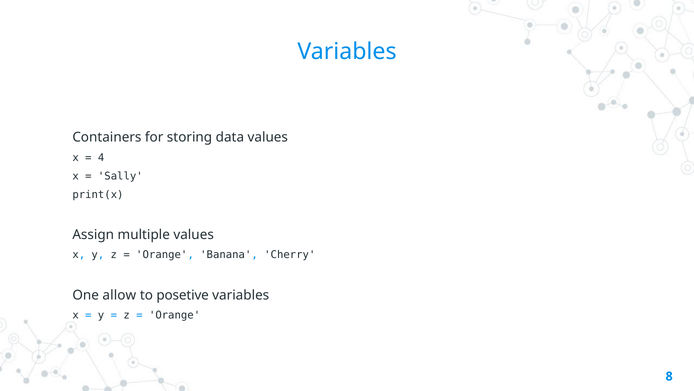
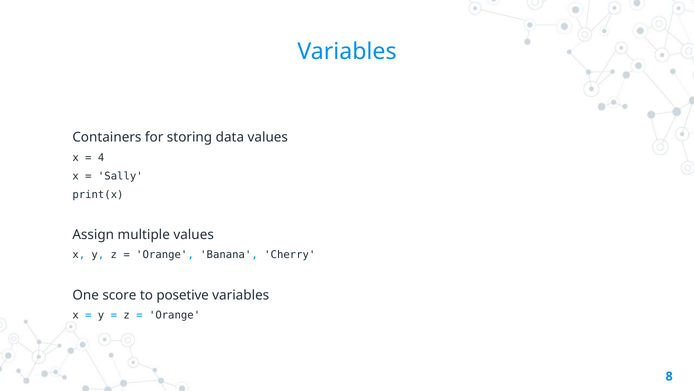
allow: allow -> score
